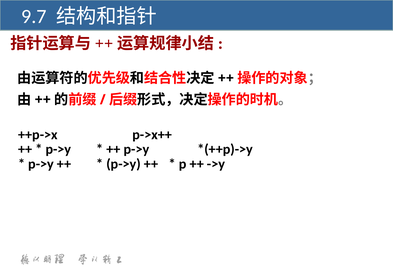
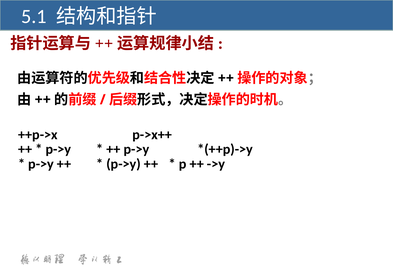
9.7: 9.7 -> 5.1
